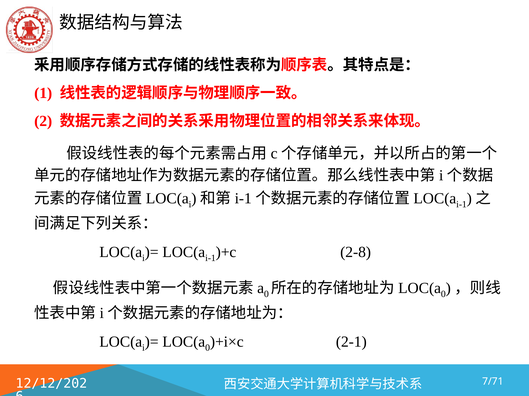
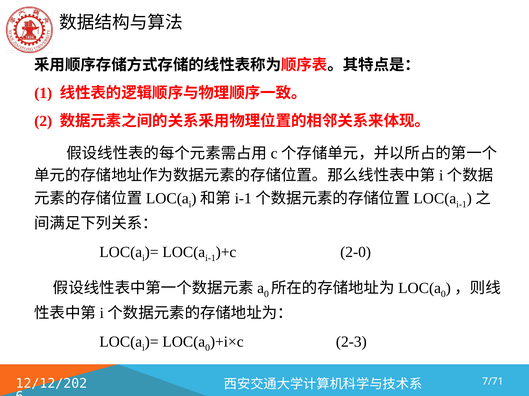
2-8: 2-8 -> 2-0
2-1: 2-1 -> 2-3
